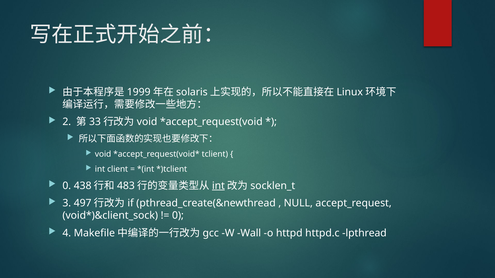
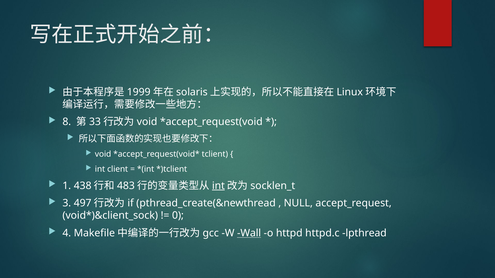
2: 2 -> 8
0 at (67, 186): 0 -> 1
Wall underline: none -> present
